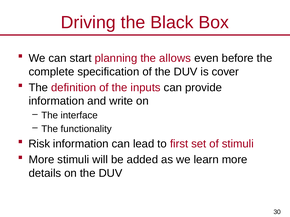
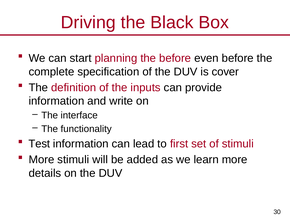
the allows: allows -> before
Risk: Risk -> Test
